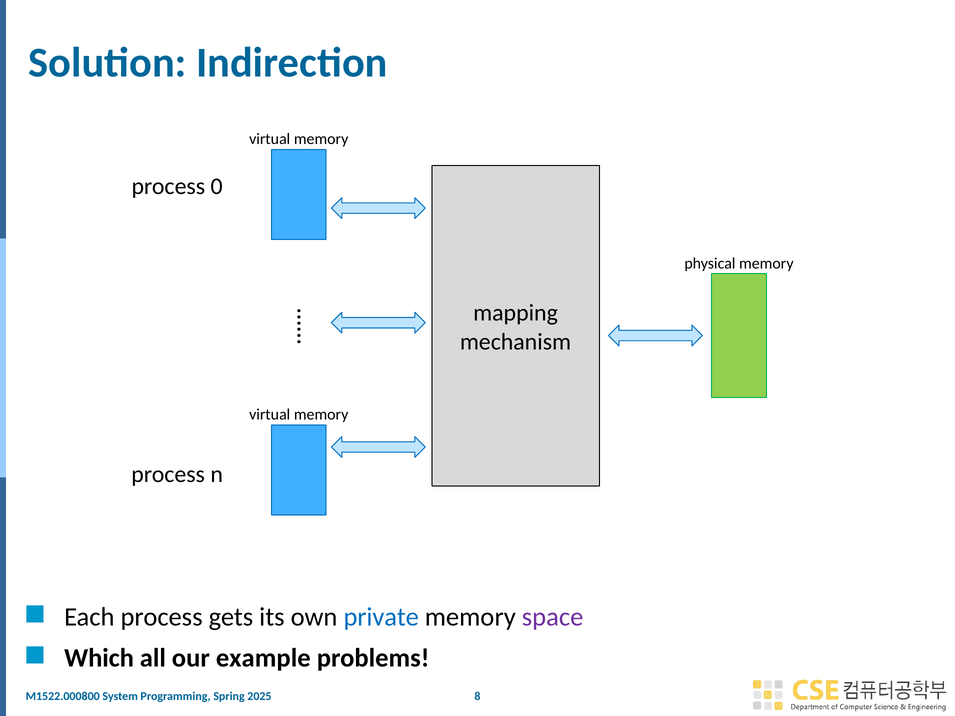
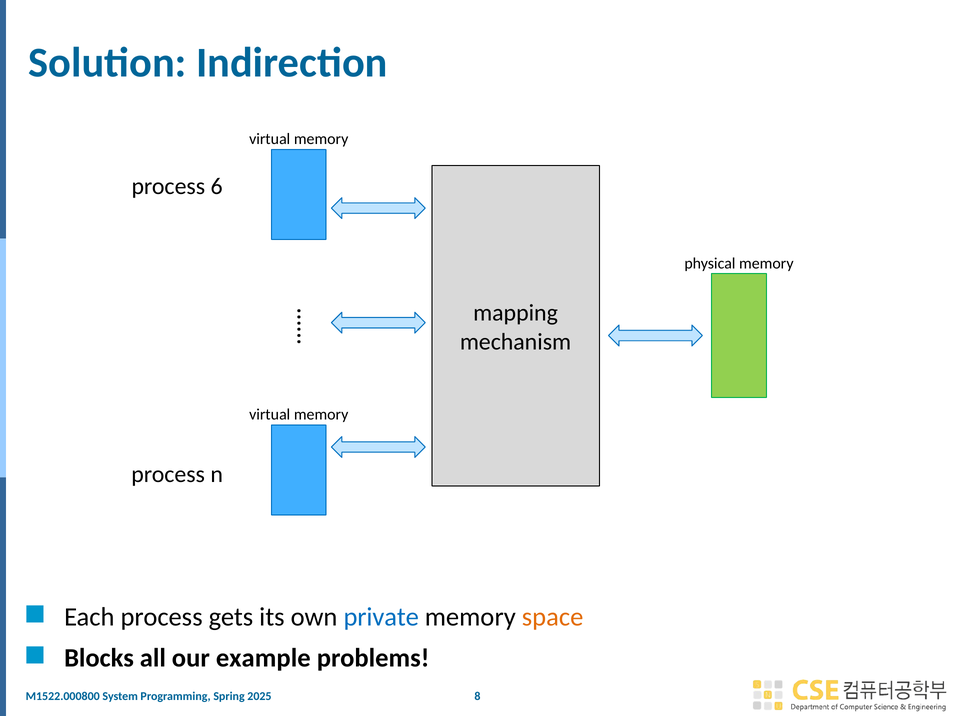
0: 0 -> 6
space colour: purple -> orange
Which: Which -> Blocks
